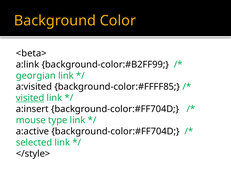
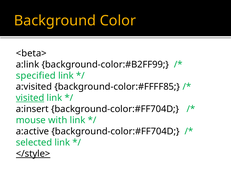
georgian: georgian -> specified
type: type -> with
</style> underline: none -> present
